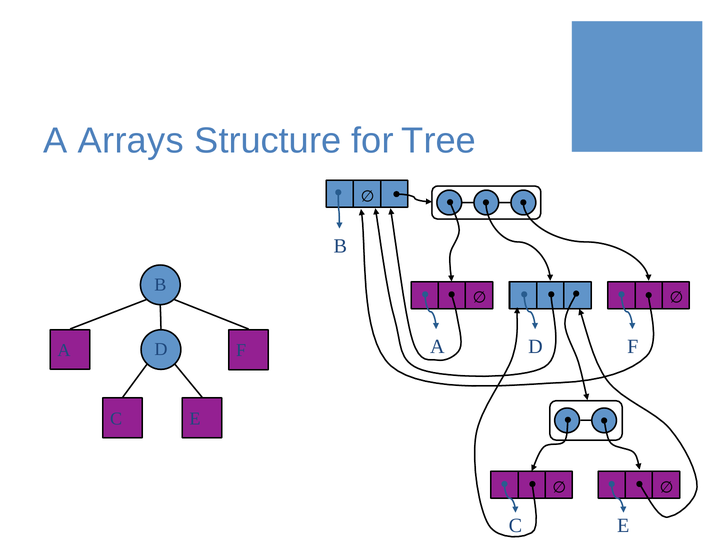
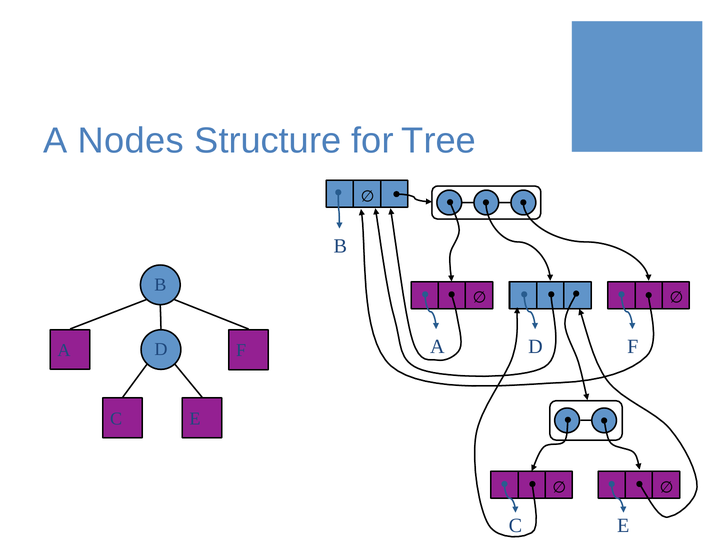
Arrays: Arrays -> Nodes
